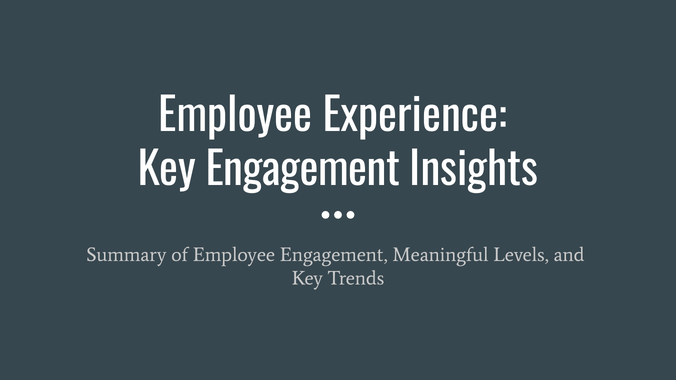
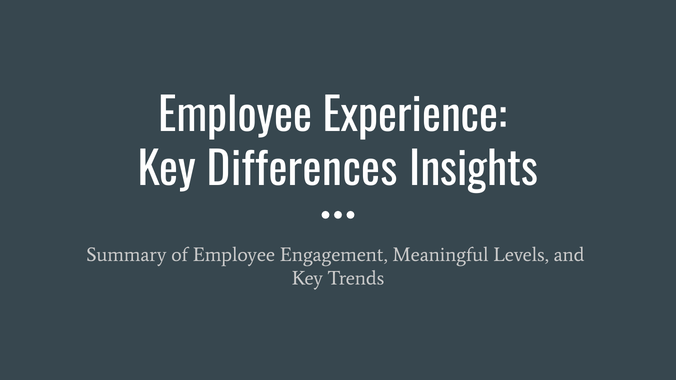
Key Engagement: Engagement -> Differences
